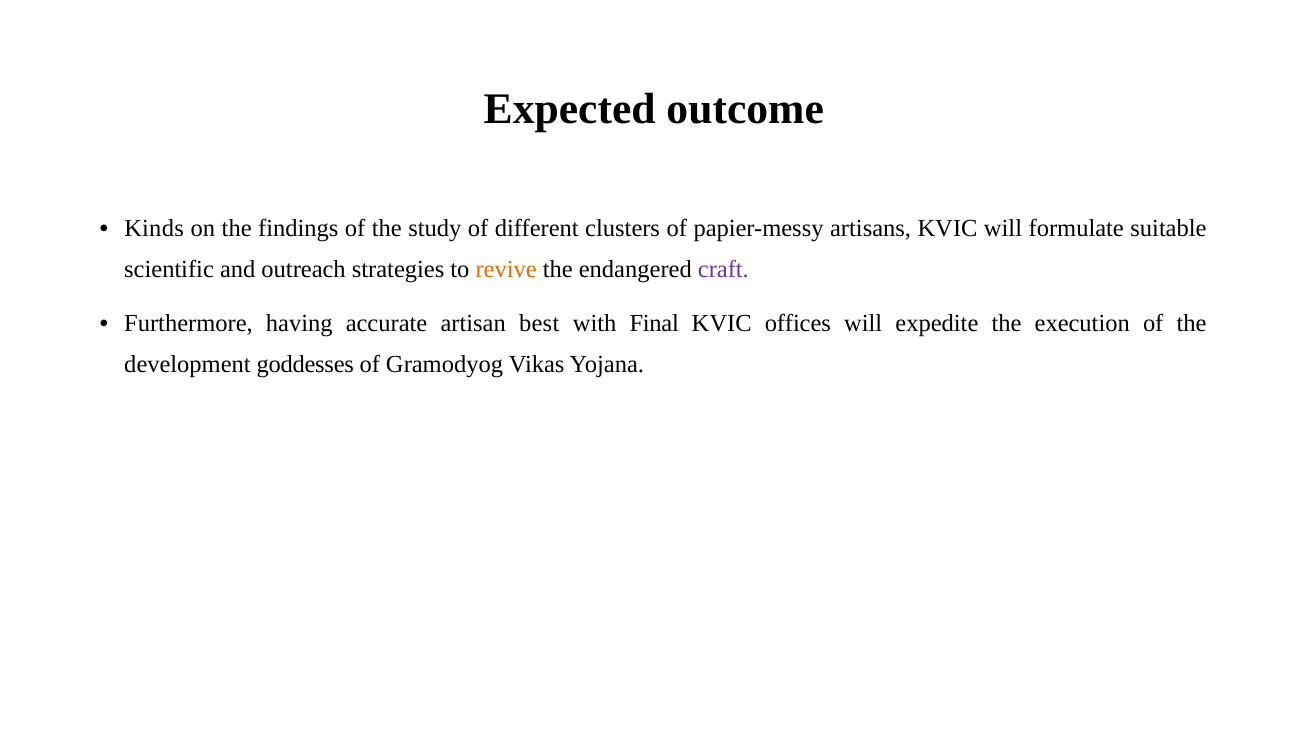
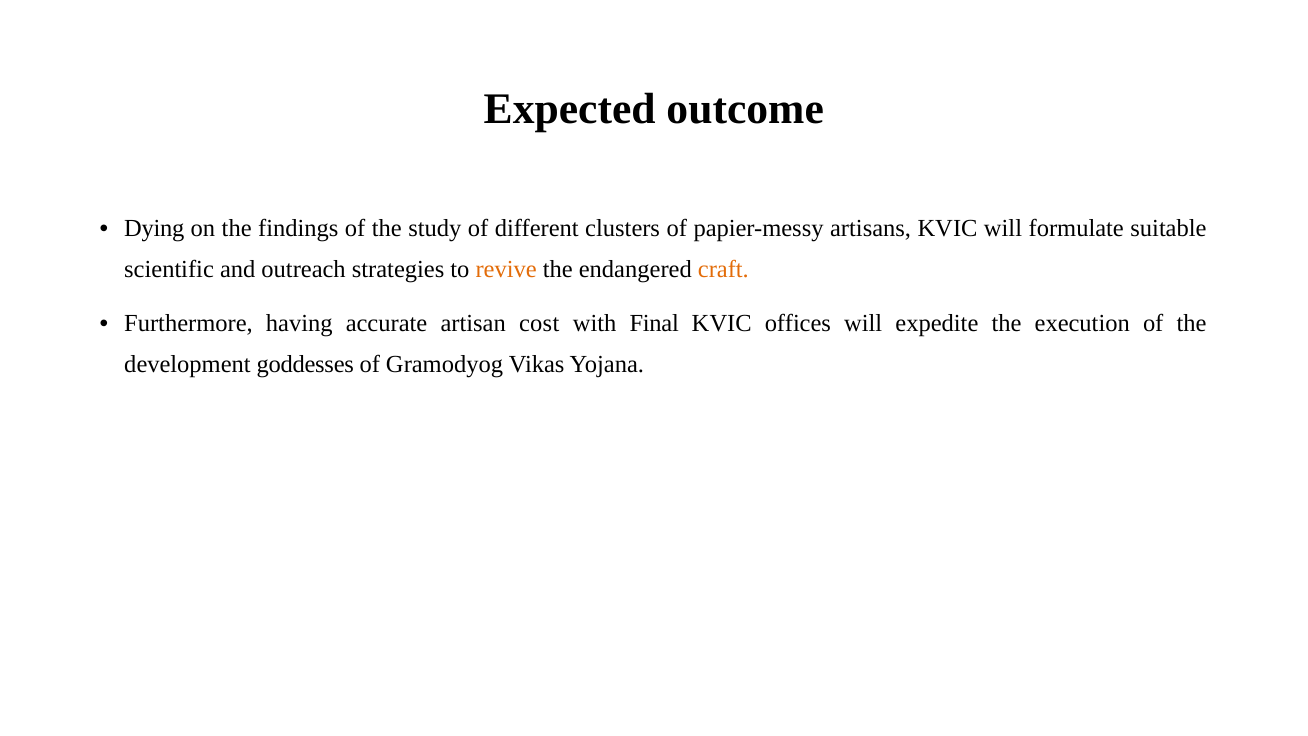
Kinds: Kinds -> Dying
craft colour: purple -> orange
best: best -> cost
